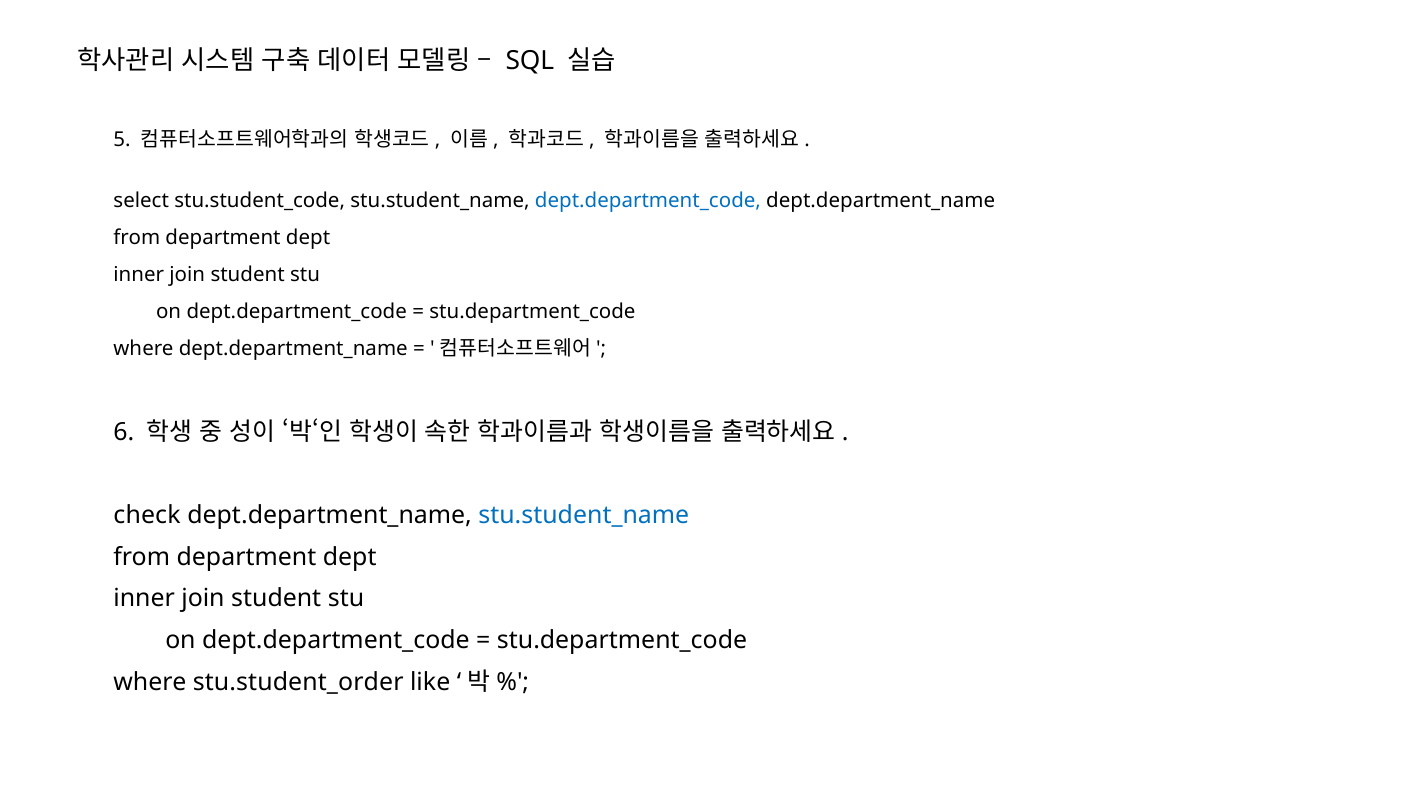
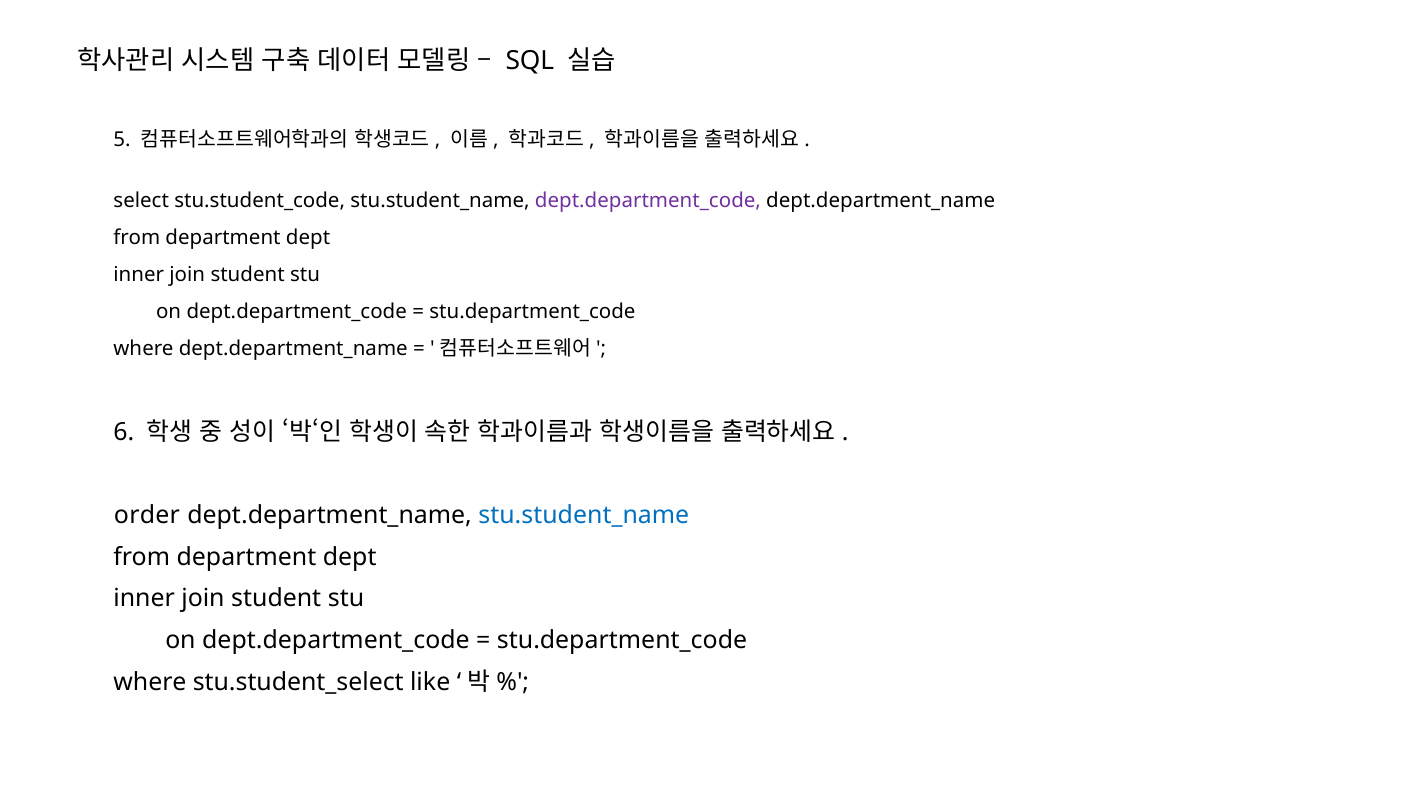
dept.department_code at (648, 201) colour: blue -> purple
check: check -> order
stu.student_order: stu.student_order -> stu.student_select
